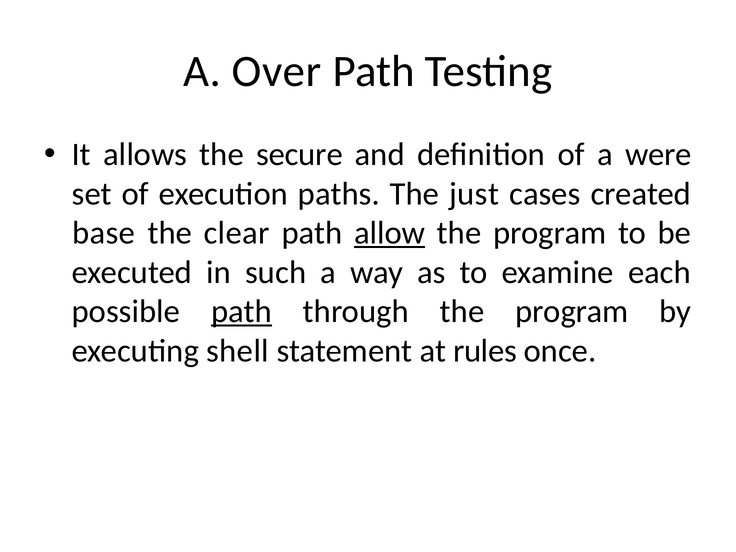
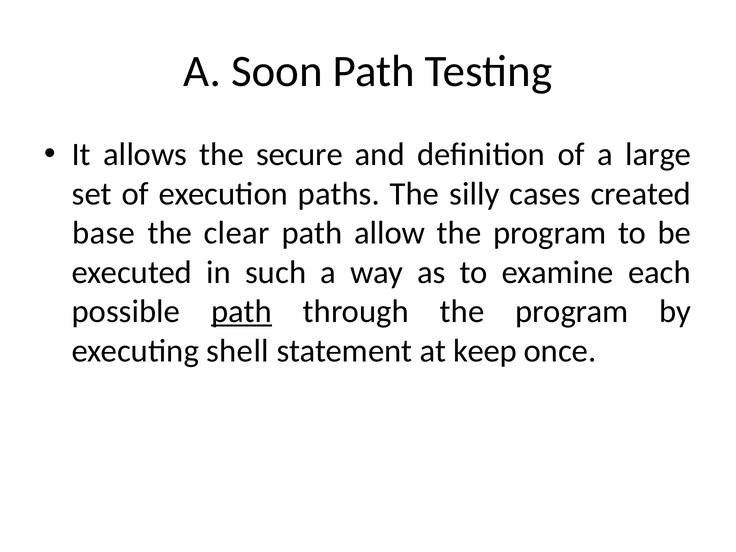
Over: Over -> Soon
were: were -> large
just: just -> silly
allow underline: present -> none
rules: rules -> keep
